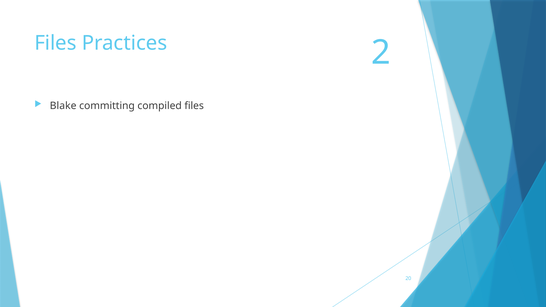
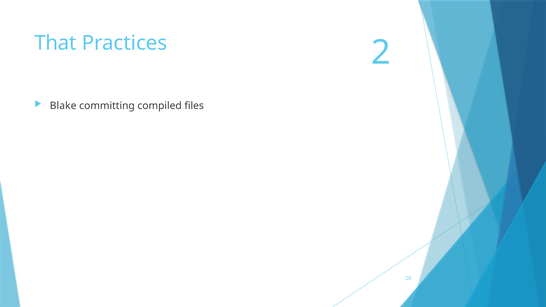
Files at (55, 43): Files -> That
